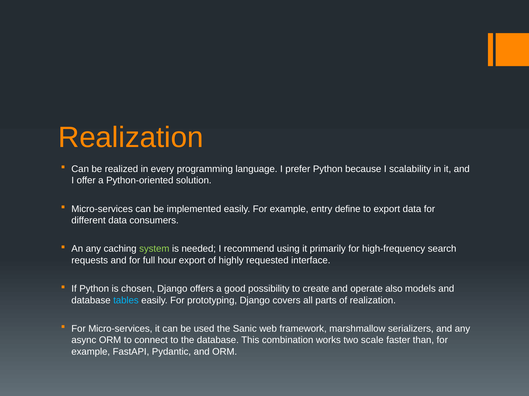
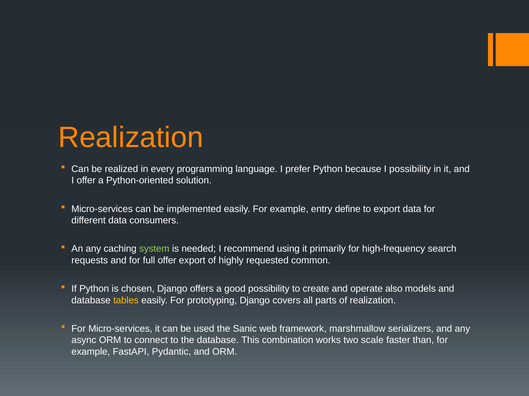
I scalability: scalability -> possibility
full hour: hour -> offer
interface: interface -> common
tables colour: light blue -> yellow
